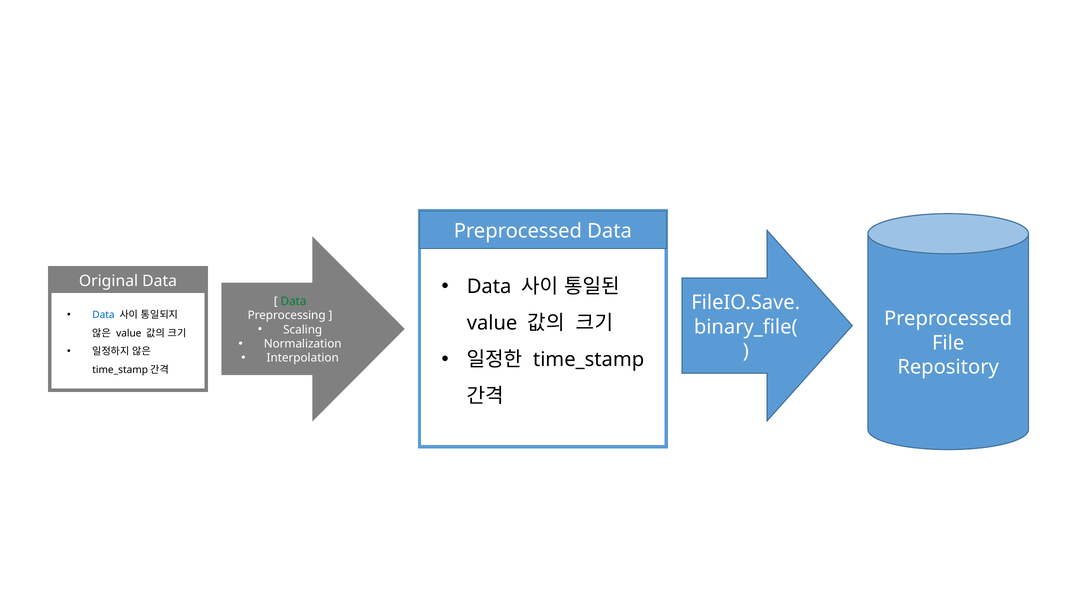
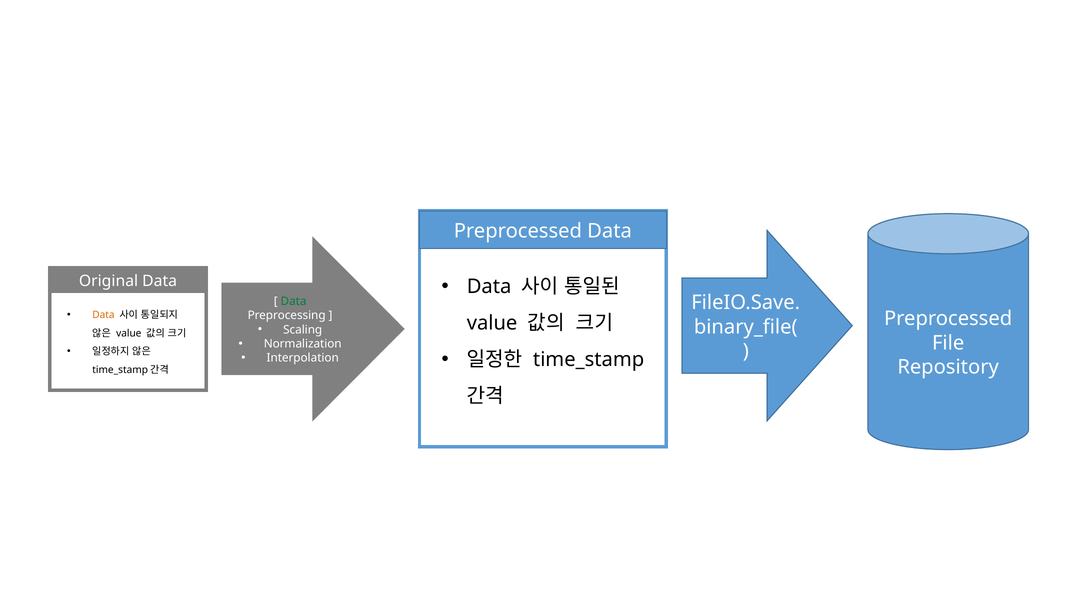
Data at (103, 315) colour: blue -> orange
